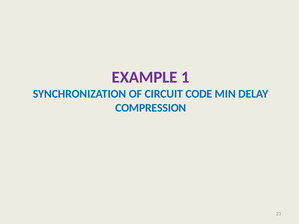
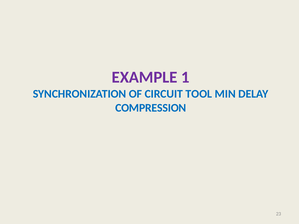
CODE: CODE -> TOOL
